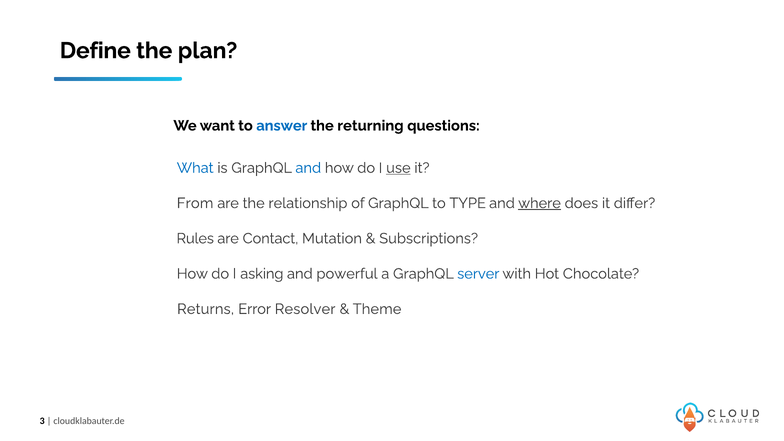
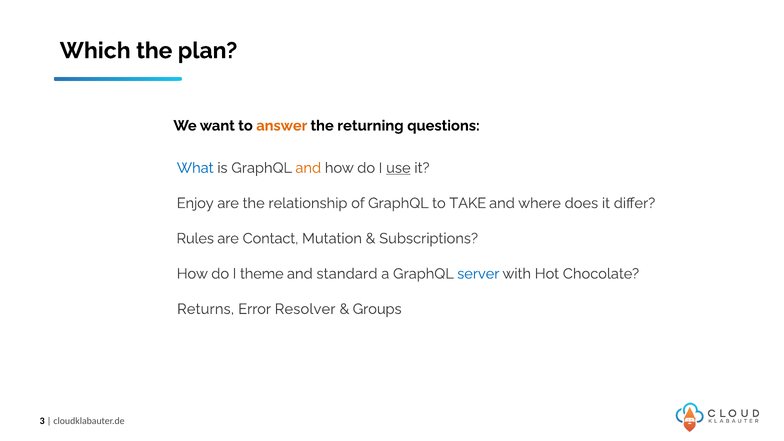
Define: Define -> Which
answer colour: blue -> orange
and at (308, 168) colour: blue -> orange
From: From -> Enjoy
TYPE: TYPE -> TAKE
where underline: present -> none
asking: asking -> theme
powerful: powerful -> standard
Theme: Theme -> Groups
